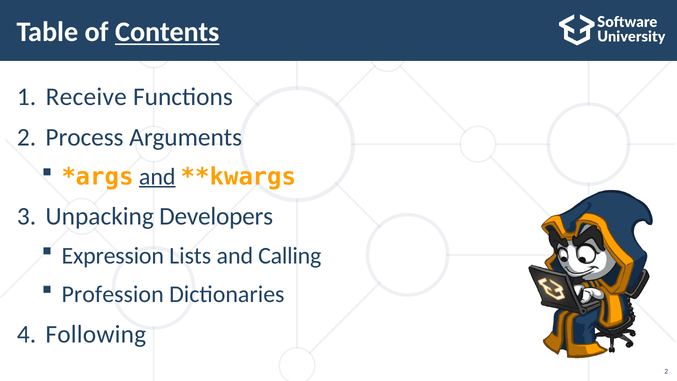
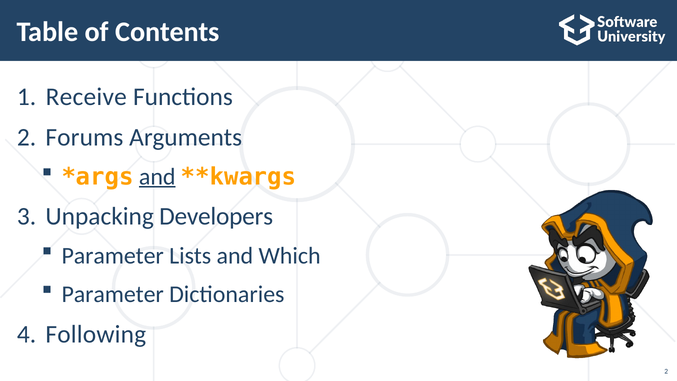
Contents underline: present -> none
Process: Process -> Forums
Expression at (113, 256): Expression -> Parameter
Calling: Calling -> Which
Profession at (113, 294): Profession -> Parameter
